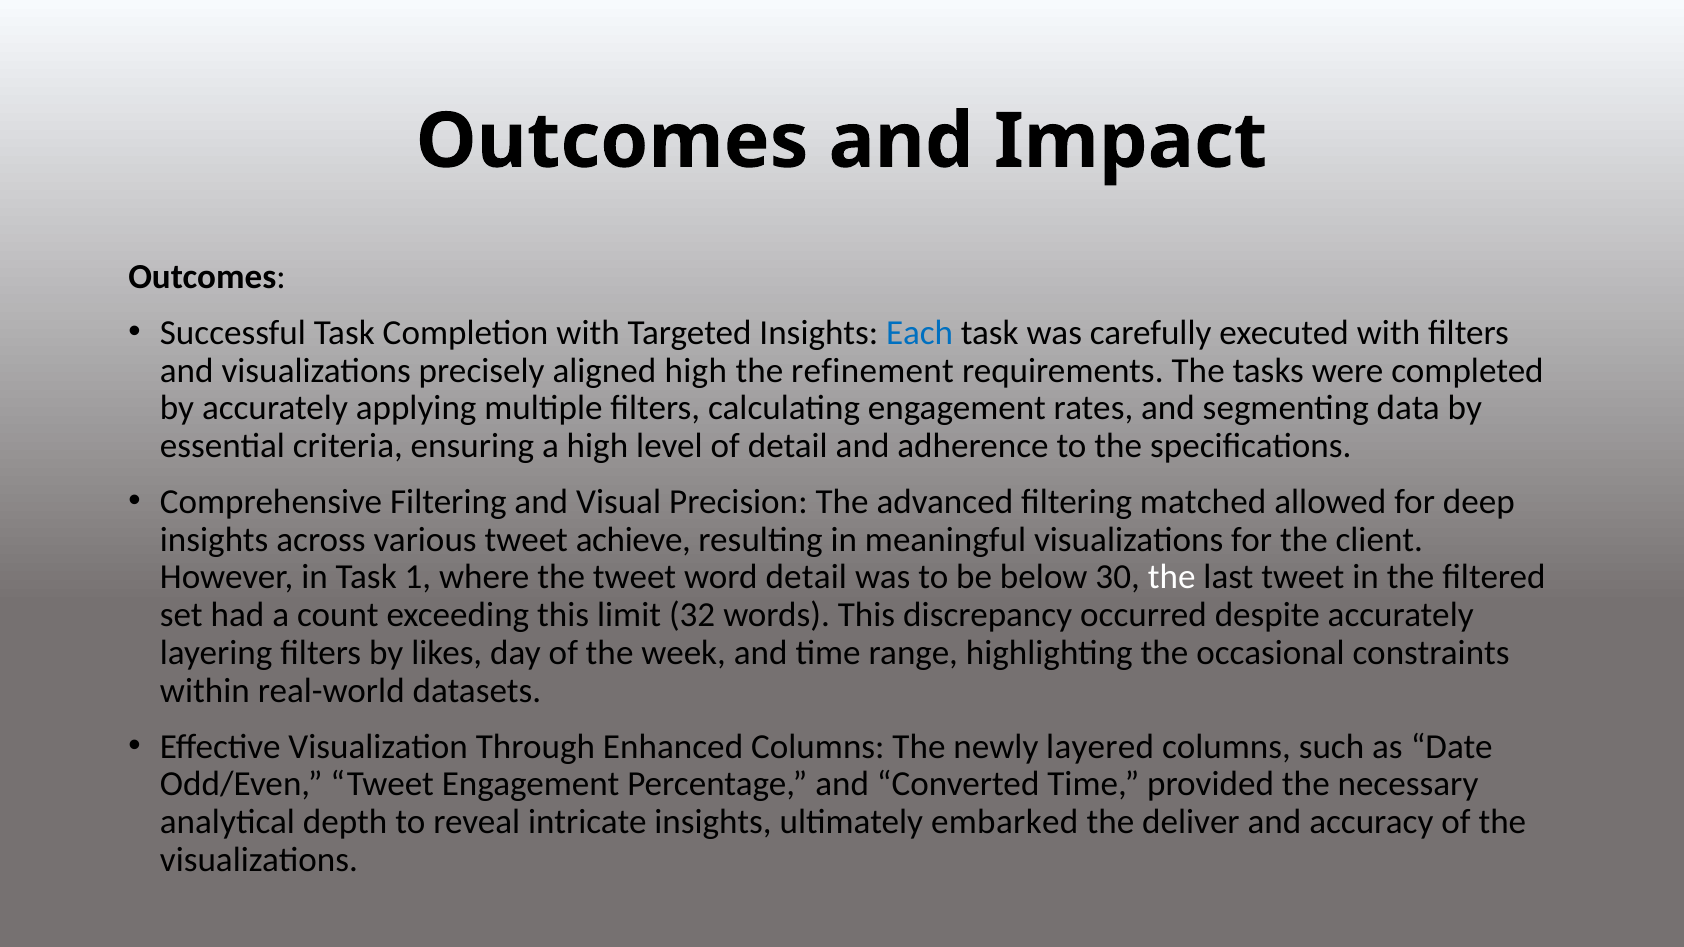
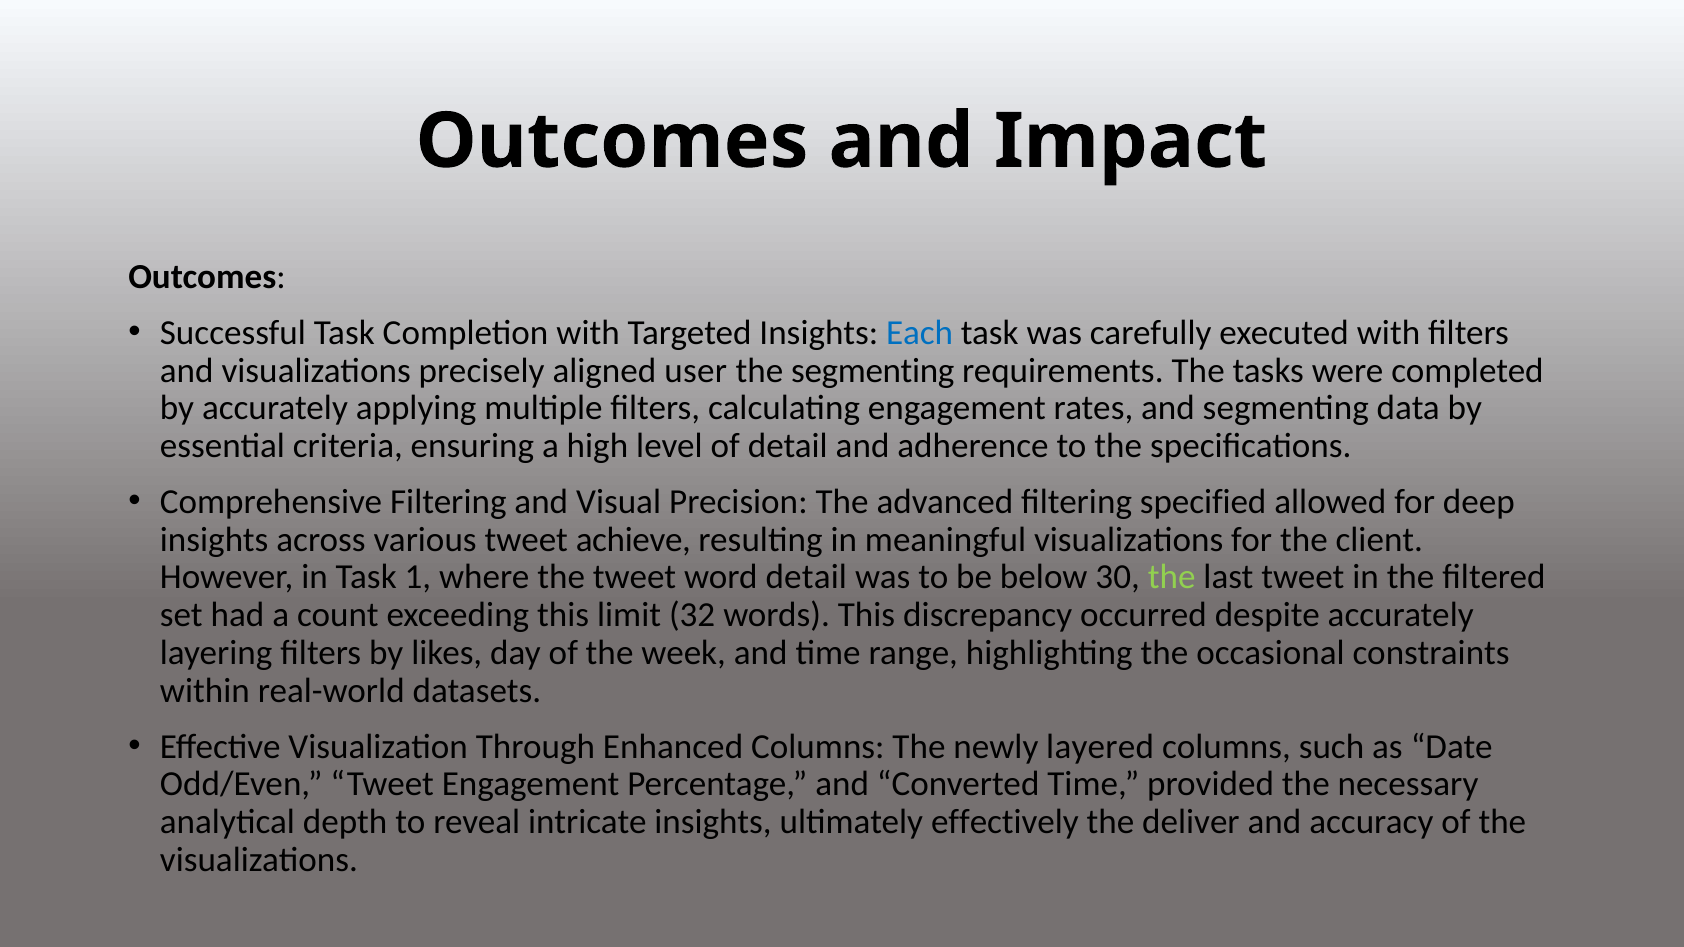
aligned high: high -> user
the refinement: refinement -> segmenting
matched: matched -> specified
the at (1172, 578) colour: white -> light green
embarked: embarked -> effectively
